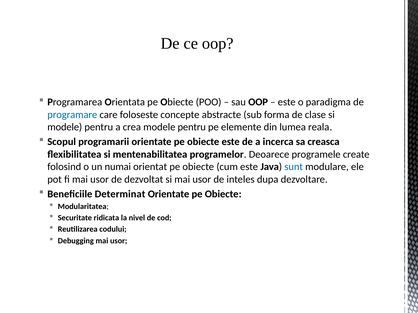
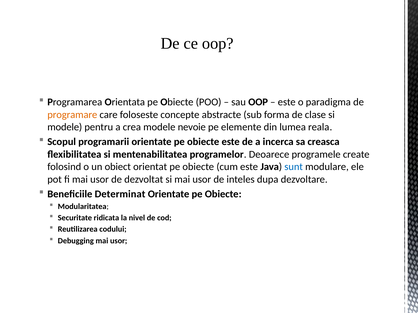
programare colour: blue -> orange
crea modele pentru: pentru -> nevoie
numai: numai -> obiect
